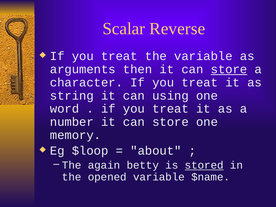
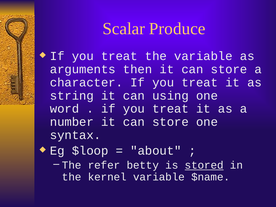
Reverse: Reverse -> Produce
store at (229, 69) underline: present -> none
memory: memory -> syntax
again: again -> refer
opened: opened -> kernel
